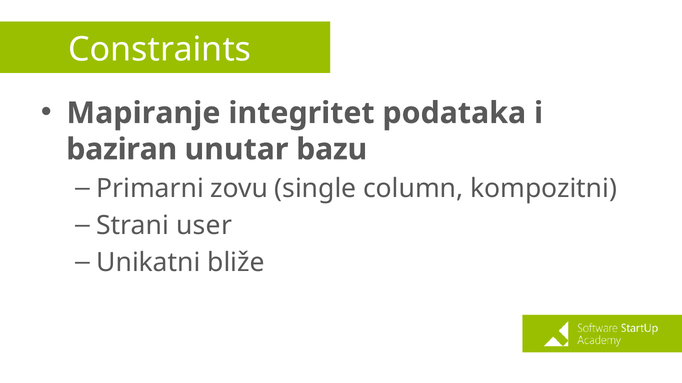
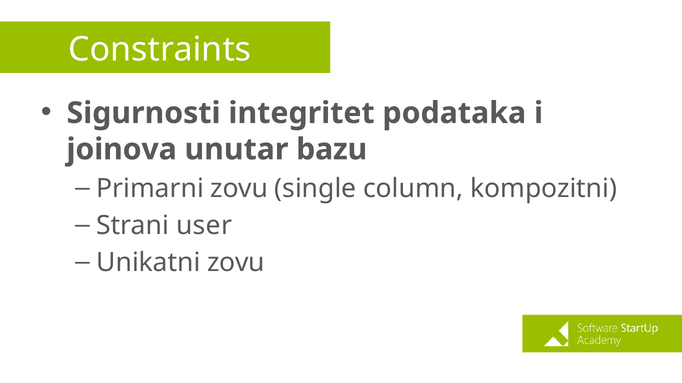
Mapiranje: Mapiranje -> Sigurnosti
baziran: baziran -> joinova
Unikatni bliže: bliže -> zovu
